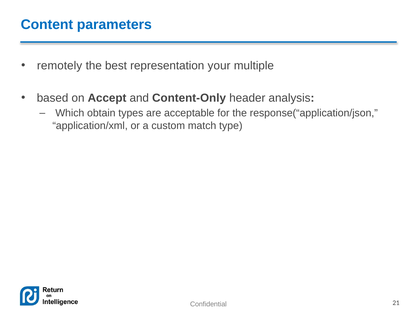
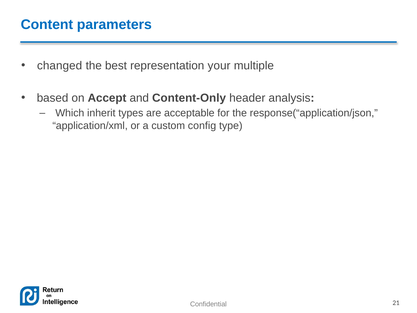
remotely: remotely -> changed
obtain: obtain -> inherit
match: match -> config
